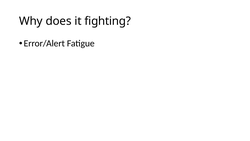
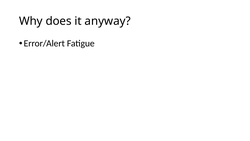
fighting: fighting -> anyway
